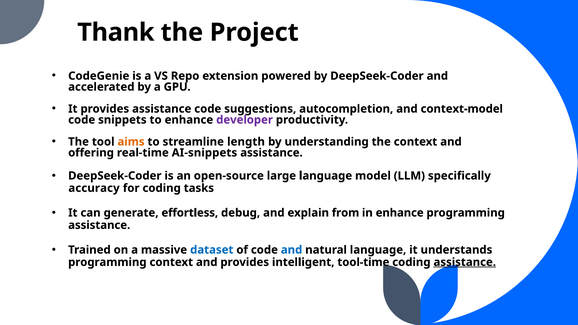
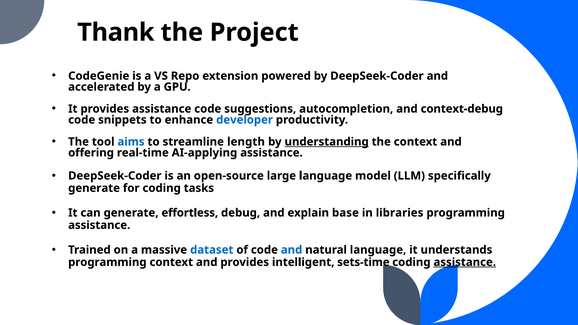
context-model: context-model -> context-debug
developer colour: purple -> blue
aims colour: orange -> blue
understanding underline: none -> present
AI-snippets: AI-snippets -> AI-applying
accuracy at (94, 188): accuracy -> generate
from: from -> base
in enhance: enhance -> libraries
tool-time: tool-time -> sets-time
